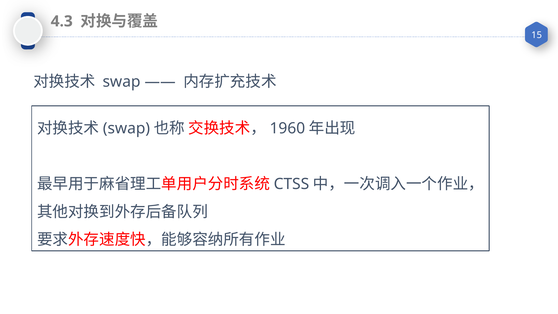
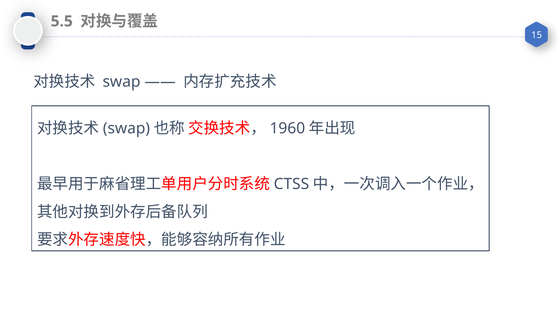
4.3: 4.3 -> 5.5
